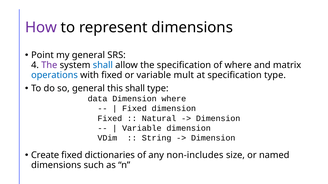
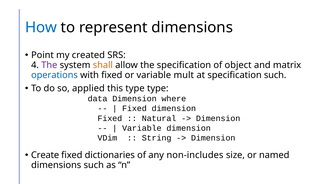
How colour: purple -> blue
my general: general -> created
shall at (103, 65) colour: blue -> orange
of where: where -> object
specification type: type -> such
so general: general -> applied
this shall: shall -> type
